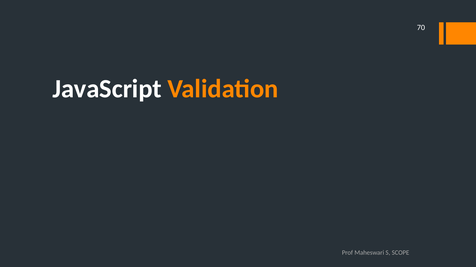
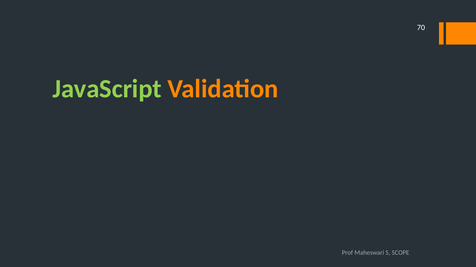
JavaScript colour: white -> light green
